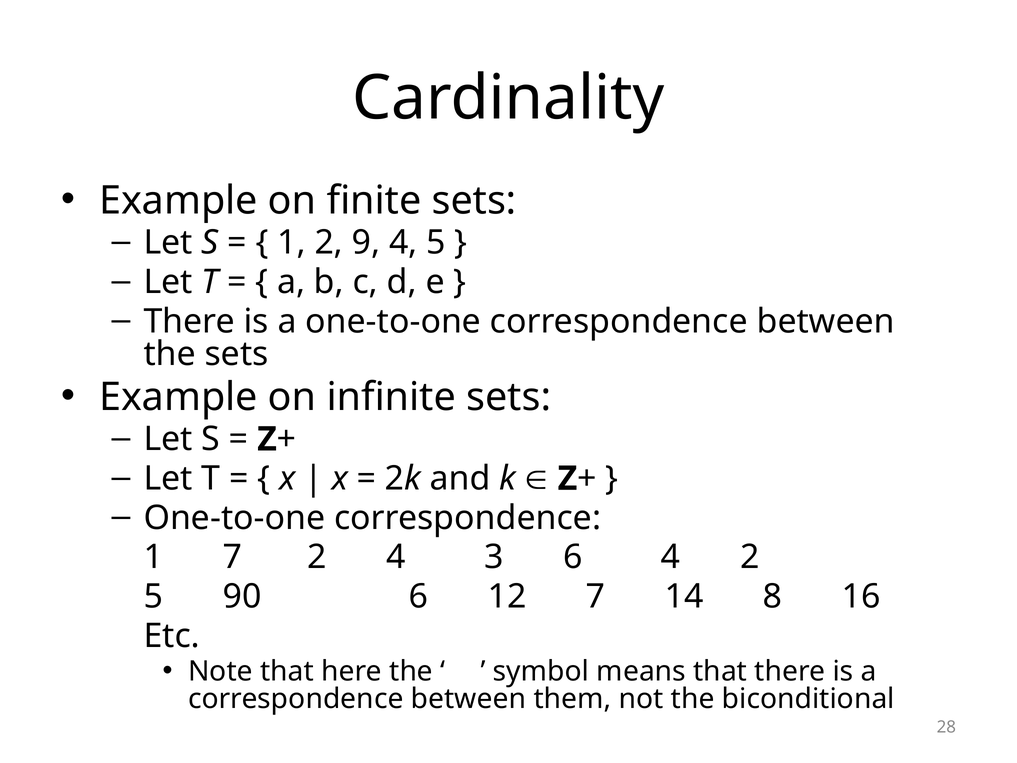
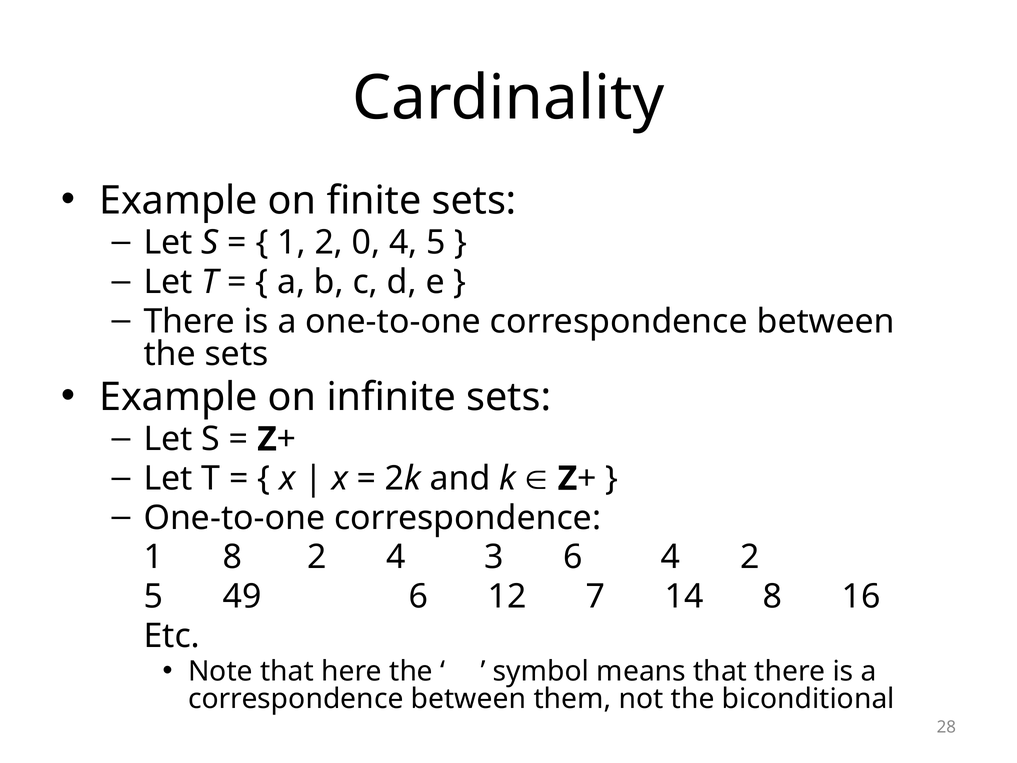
9: 9 -> 0
1 7: 7 -> 8
90: 90 -> 49
